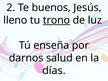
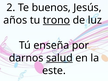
lleno: lleno -> años
salud underline: none -> present
días: días -> este
